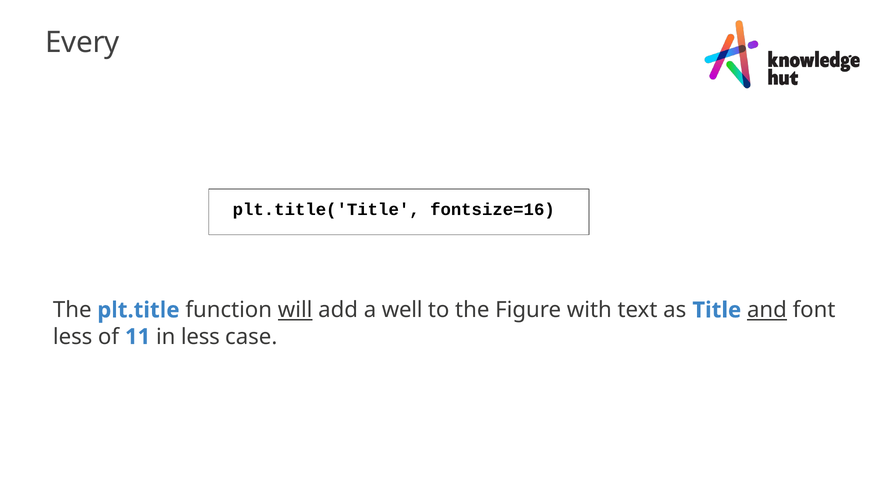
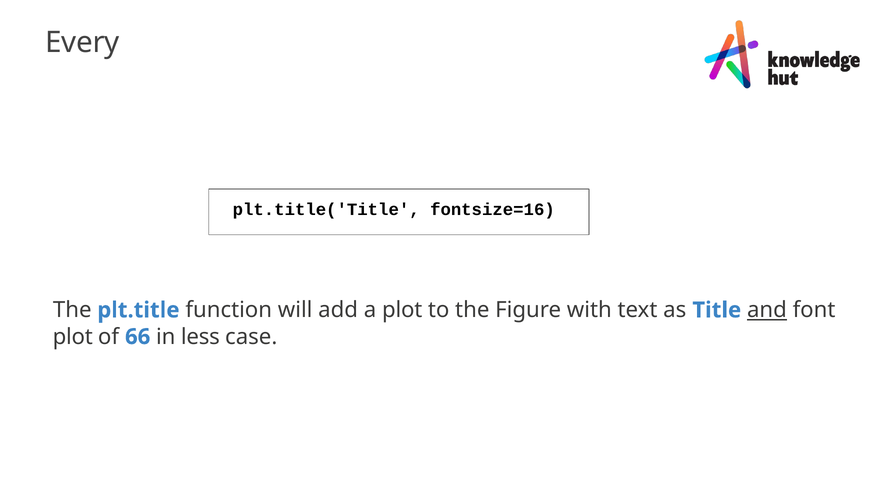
will underline: present -> none
a well: well -> plot
less at (73, 337): less -> plot
11: 11 -> 66
